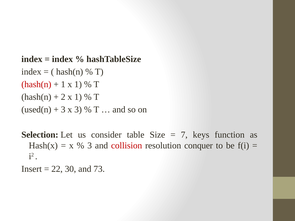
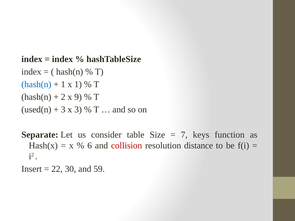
hash(n at (36, 84) colour: red -> blue
2 x 1: 1 -> 9
Selection: Selection -> Separate
3 at (90, 146): 3 -> 6
conquer: conquer -> distance
73: 73 -> 59
